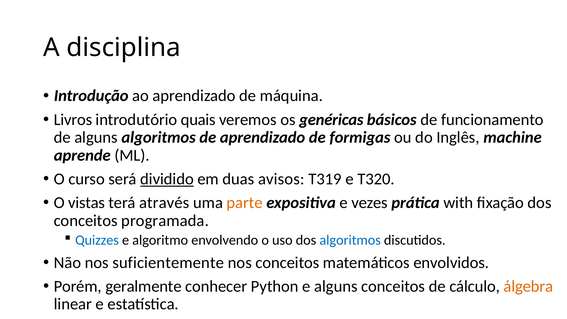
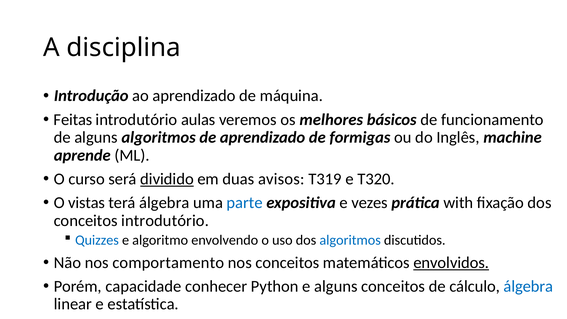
Livros: Livros -> Feitas
quais: quais -> aulas
genéricas: genéricas -> melhores
terá através: através -> álgebra
parte colour: orange -> blue
conceitos programada: programada -> introdutório
suficientemente: suficientemente -> comportamento
envolvidos underline: none -> present
geralmente: geralmente -> capacidade
álgebra at (528, 286) colour: orange -> blue
